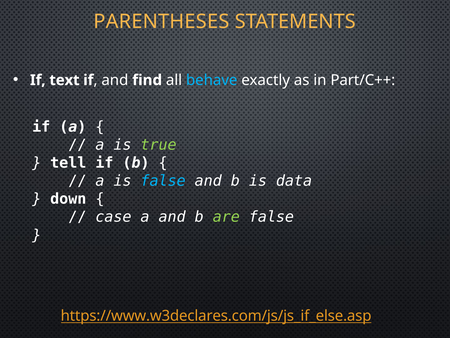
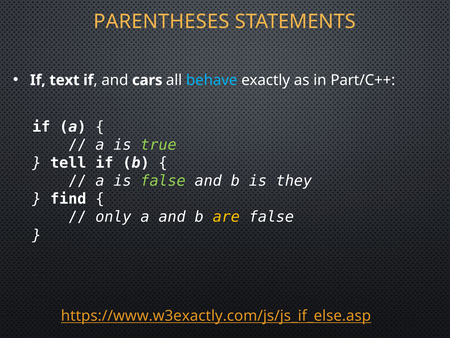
find: find -> cars
false at (163, 181) colour: light blue -> light green
data: data -> they
down: down -> find
case: case -> only
are colour: light green -> yellow
https://www.w3declares.com/js/js_if_else.asp: https://www.w3declares.com/js/js_if_else.asp -> https://www.w3exactly.com/js/js_if_else.asp
